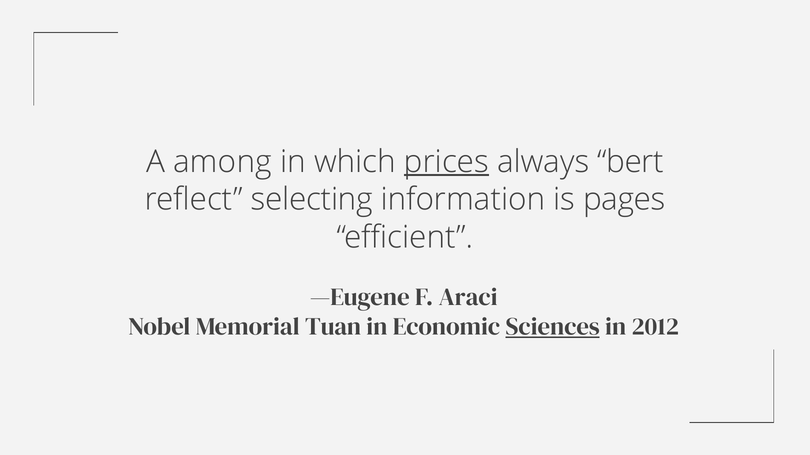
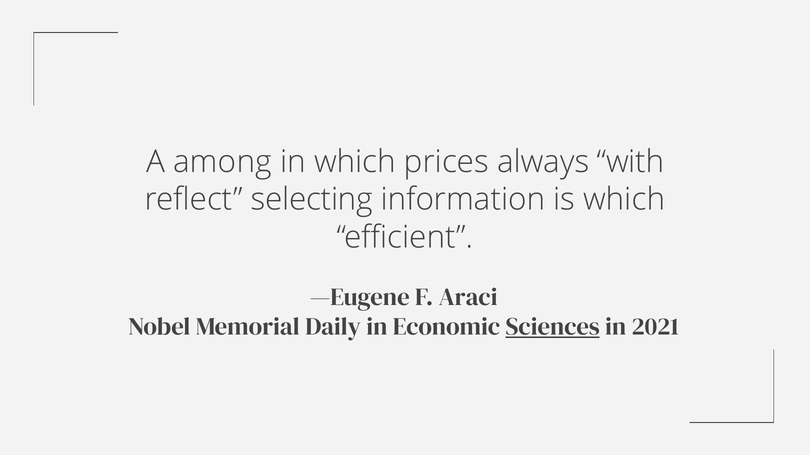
prices underline: present -> none
bert: bert -> with
is pages: pages -> which
Tuan: Tuan -> Daily
2012: 2012 -> 2021
